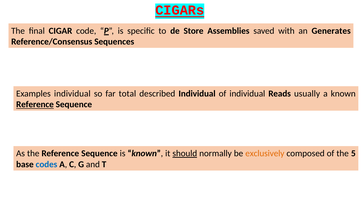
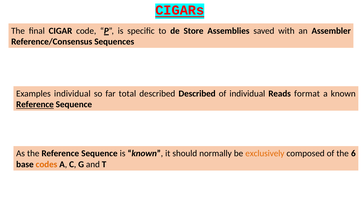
Generates: Generates -> Assembler
described Individual: Individual -> Described
usually: usually -> format
should underline: present -> none
5: 5 -> 6
codes colour: blue -> orange
